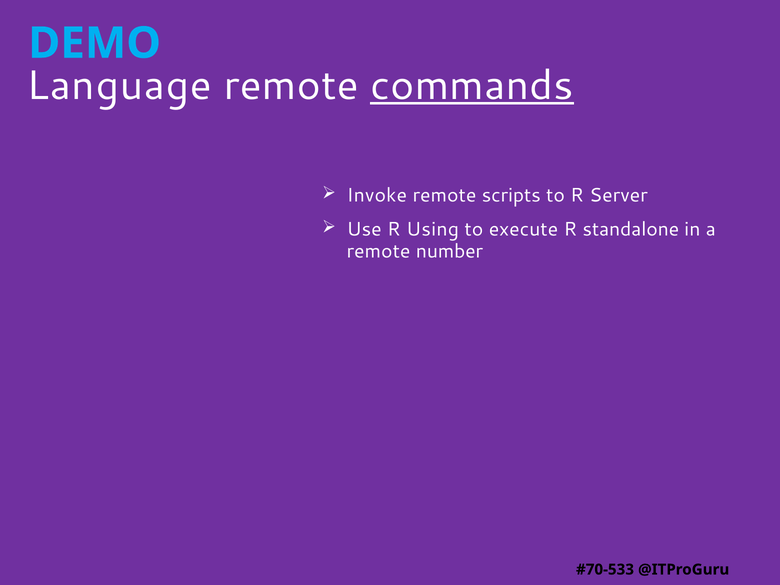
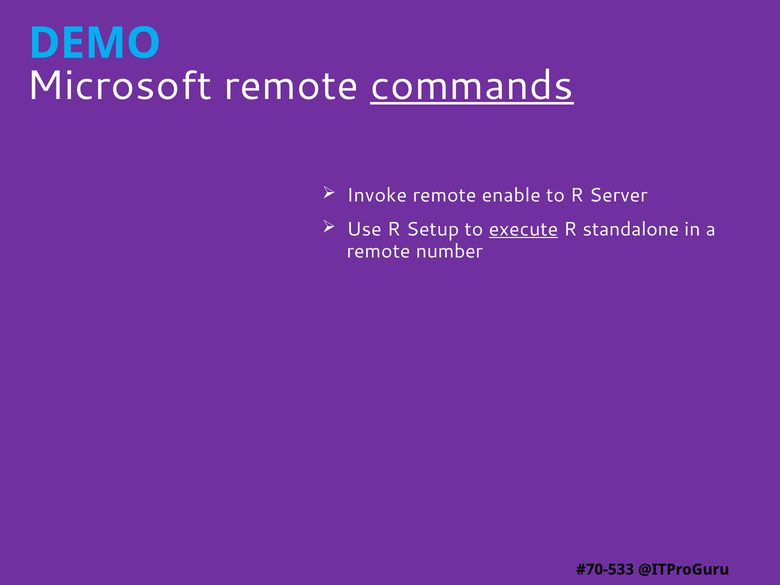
Language: Language -> Microsoft
scripts: scripts -> enable
Using: Using -> Setup
execute underline: none -> present
